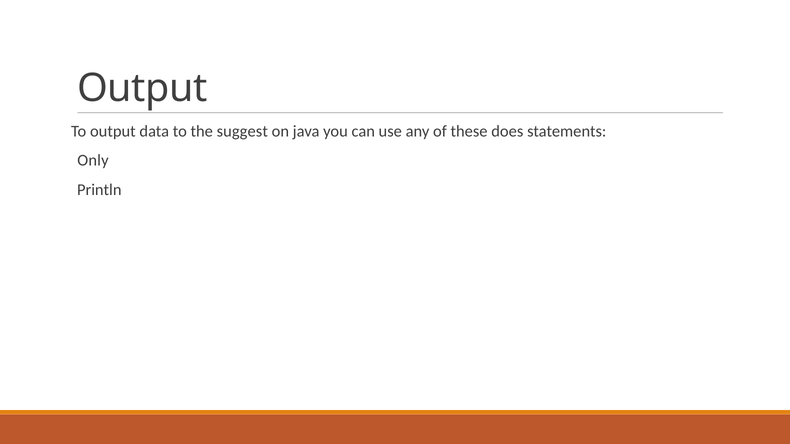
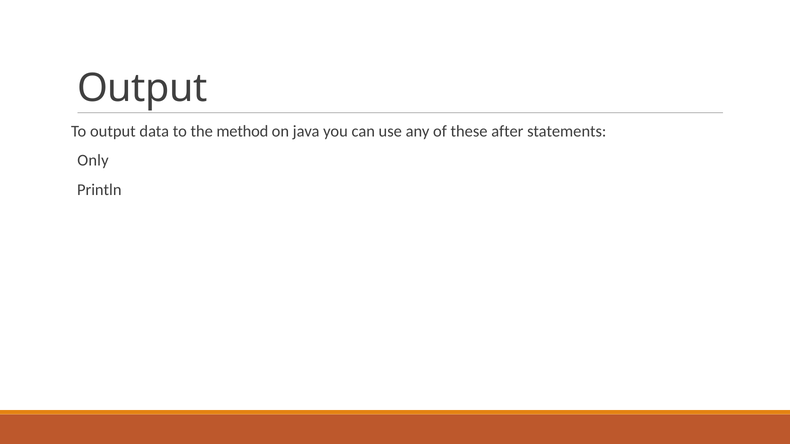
suggest: suggest -> method
does: does -> after
